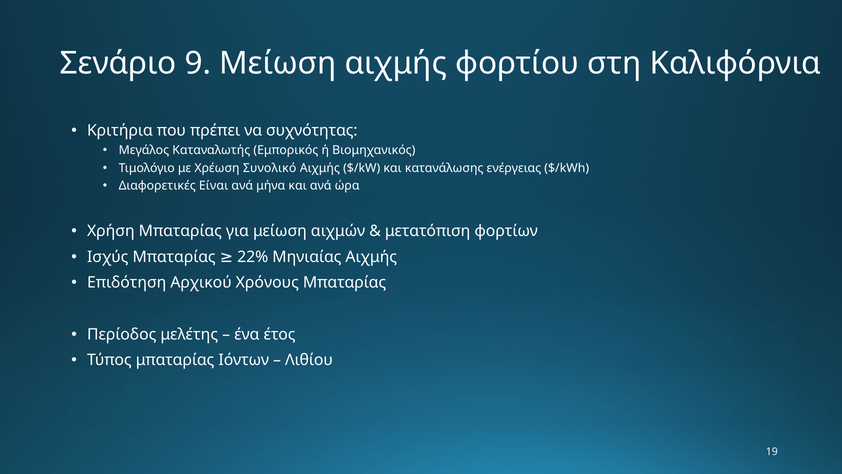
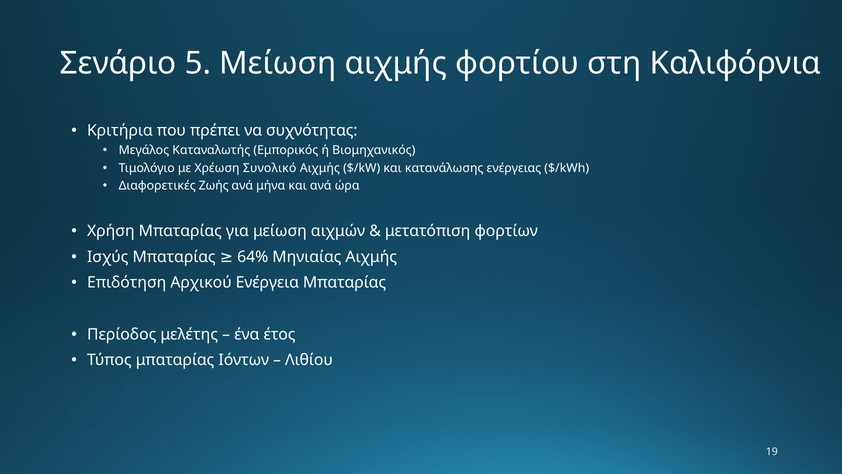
9: 9 -> 5
Είναι: Είναι -> Ζωής
22%: 22% -> 64%
Χρόνους: Χρόνους -> Ενέργεια
